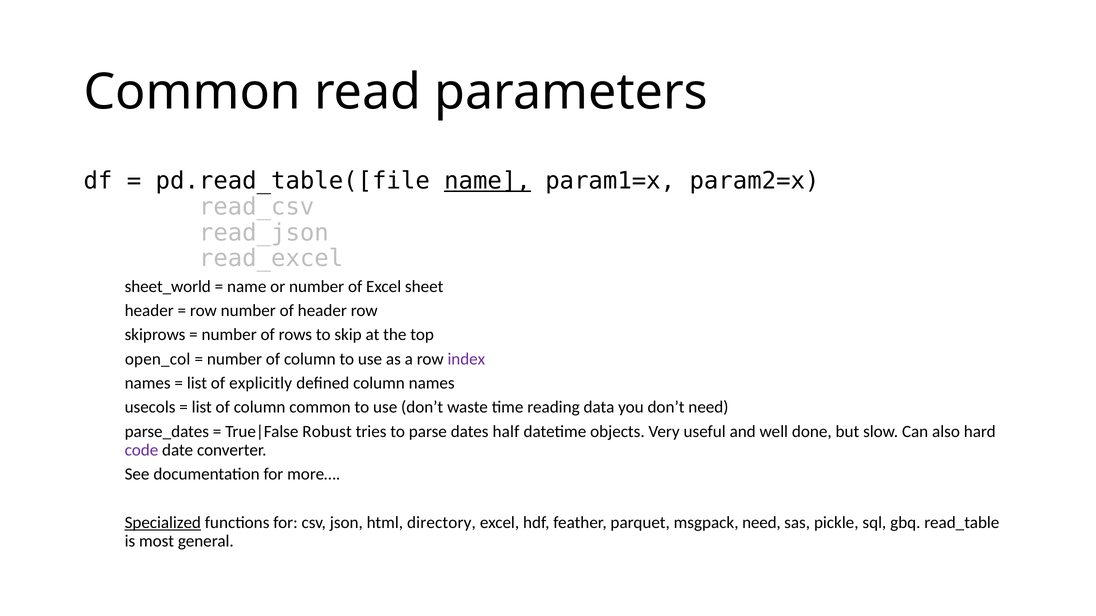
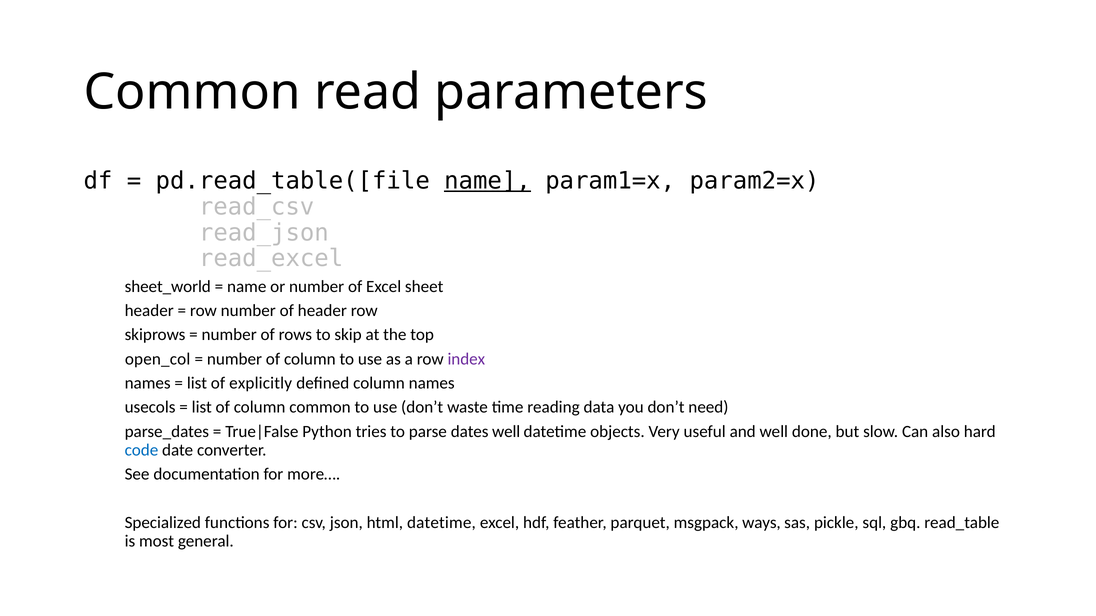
Robust: Robust -> Python
dates half: half -> well
code colour: purple -> blue
Specialized underline: present -> none
html directory: directory -> datetime
msgpack need: need -> ways
